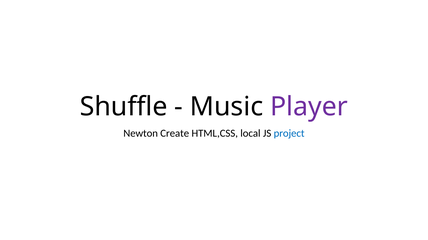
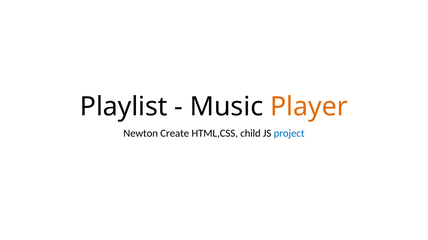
Shuffle: Shuffle -> Playlist
Player colour: purple -> orange
local: local -> child
